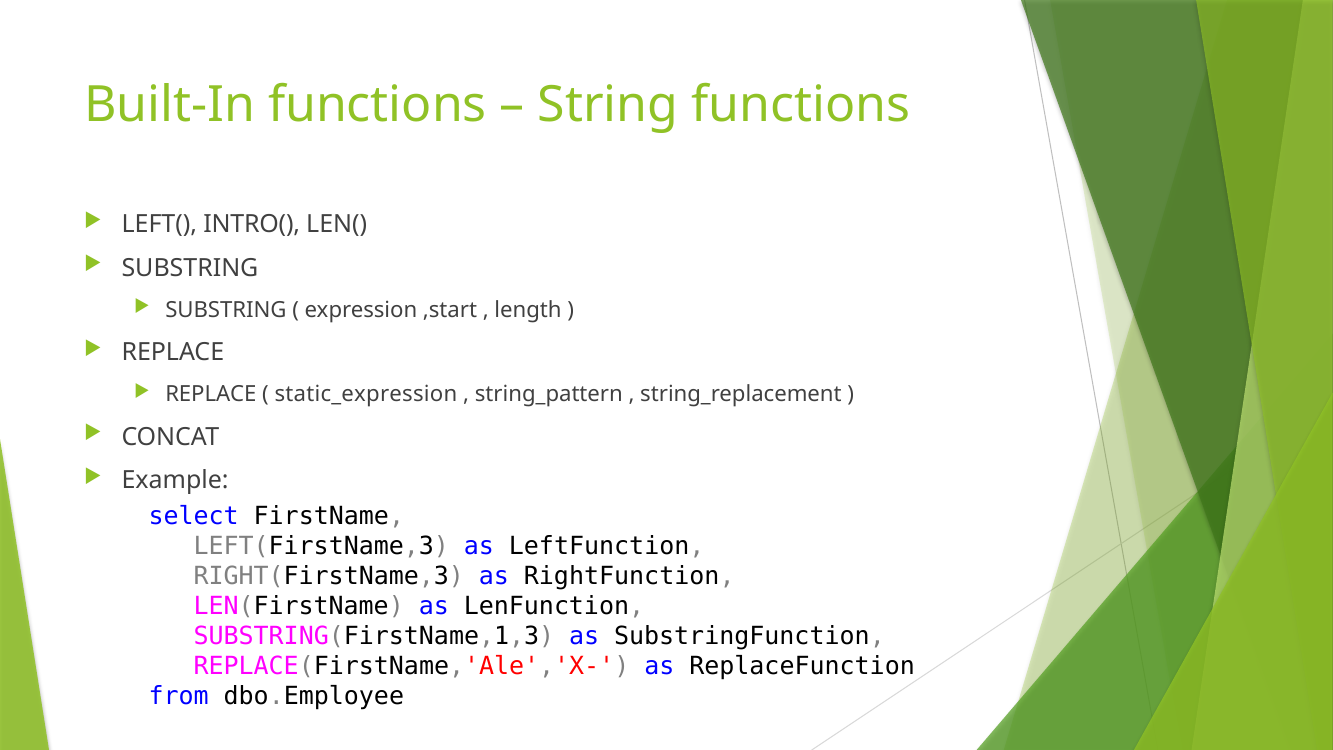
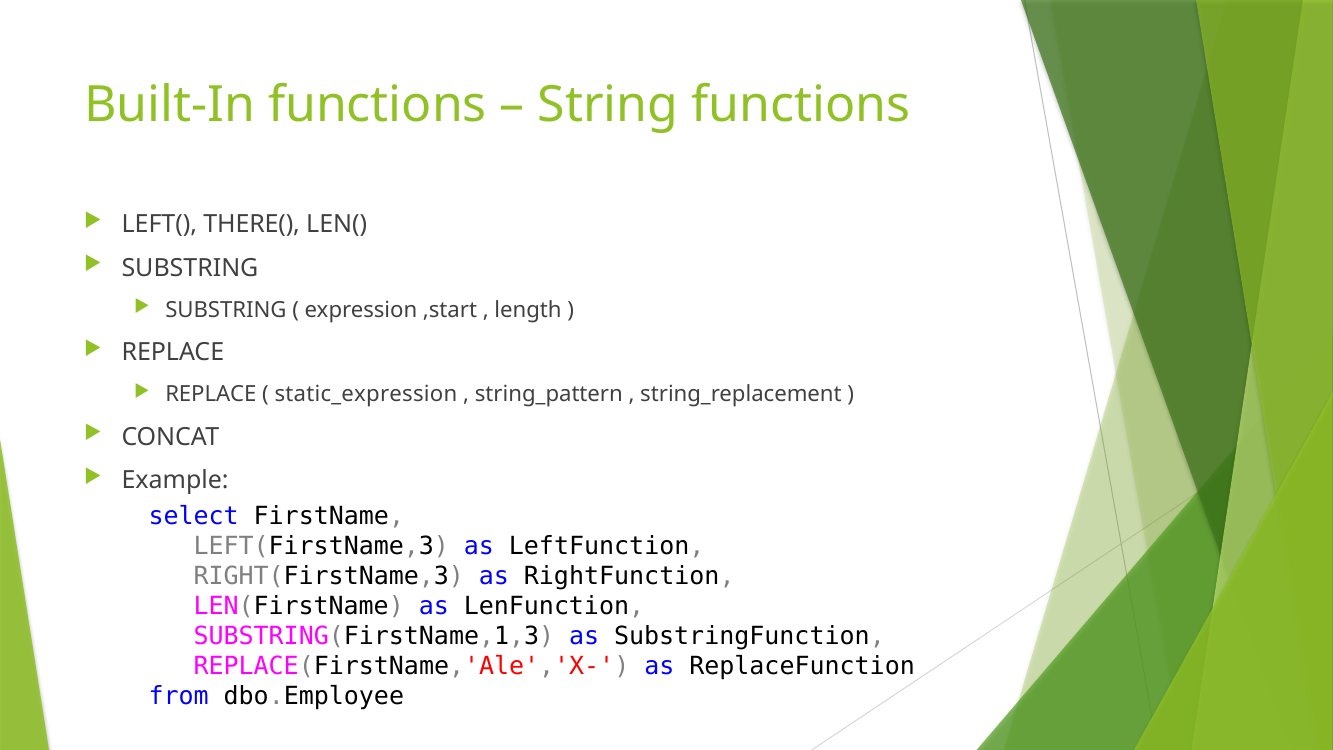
INTRO(: INTRO( -> THERE(
